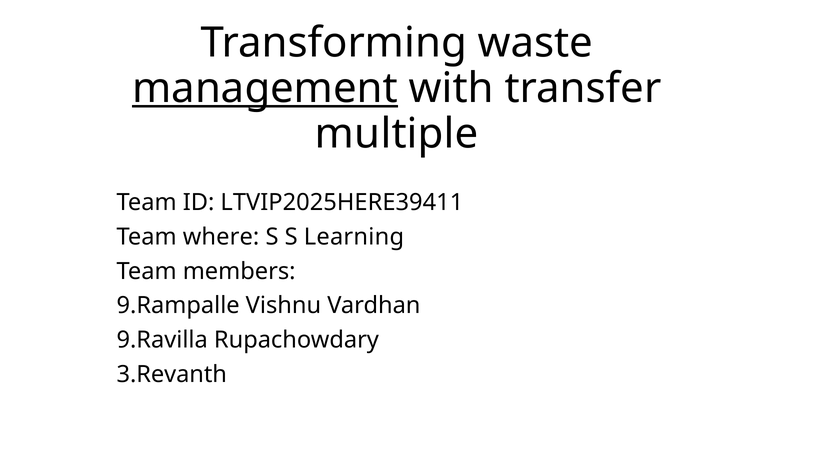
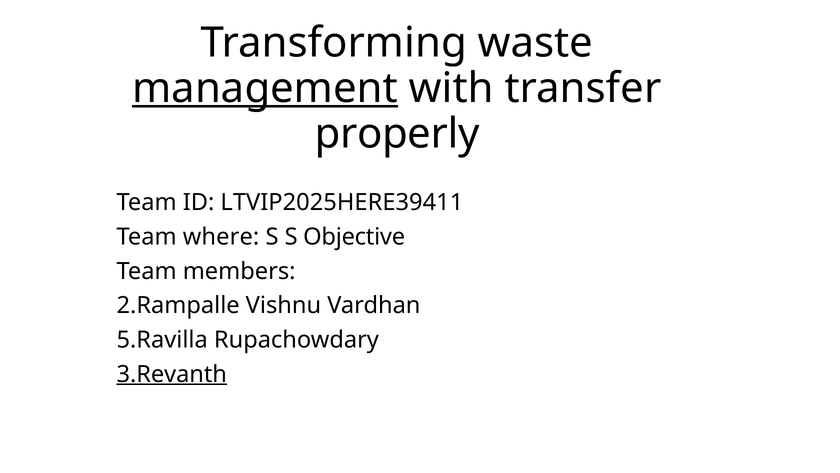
multiple: multiple -> properly
Learning: Learning -> Objective
9.Rampalle: 9.Rampalle -> 2.Rampalle
9.Ravilla: 9.Ravilla -> 5.Ravilla
3.Revanth underline: none -> present
